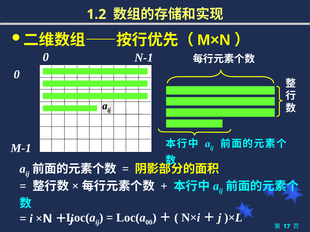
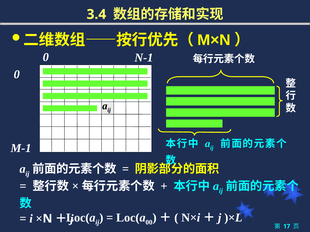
1.2: 1.2 -> 3.4
